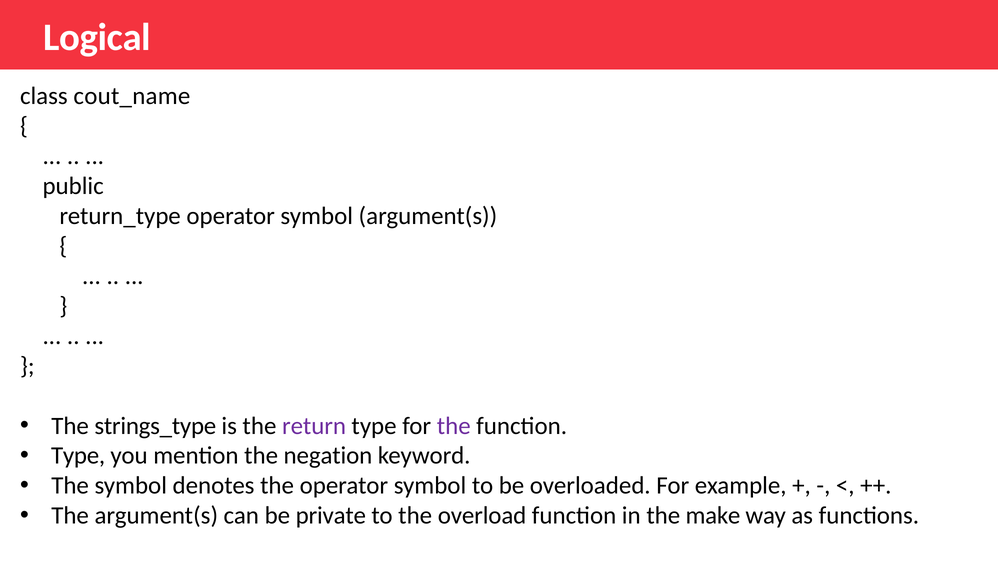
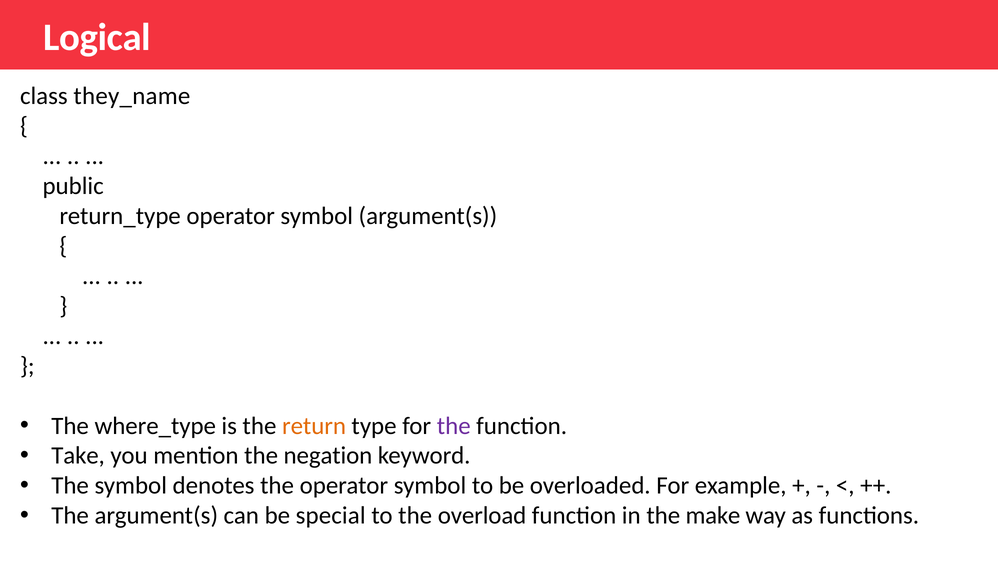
cout_name: cout_name -> they_name
strings_type: strings_type -> where_type
return colour: purple -> orange
Type at (78, 455): Type -> Take
private: private -> special
